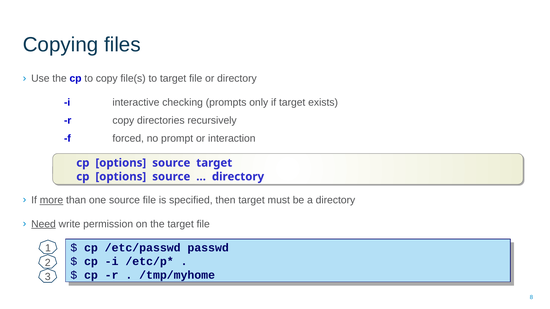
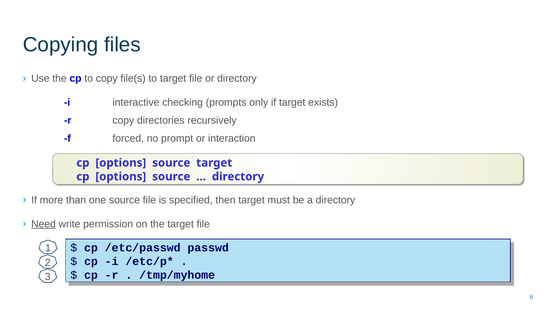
more underline: present -> none
